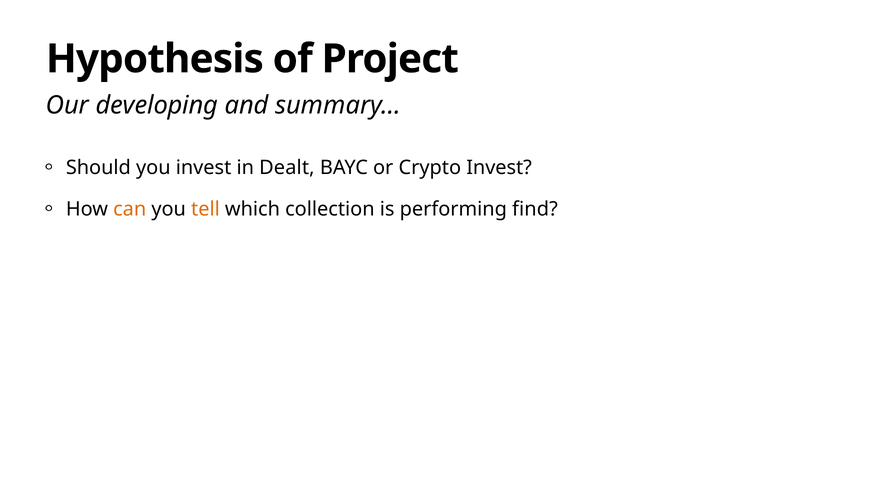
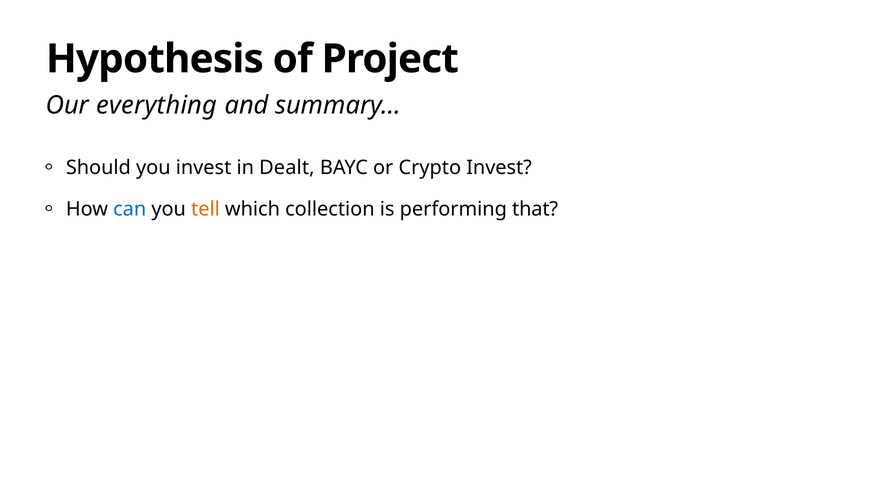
developing: developing -> everything
can colour: orange -> blue
find: find -> that
